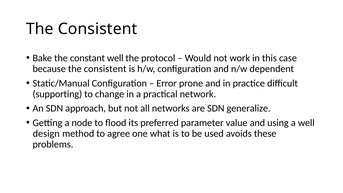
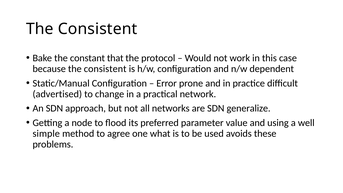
constant well: well -> that
supporting: supporting -> advertised
design: design -> simple
